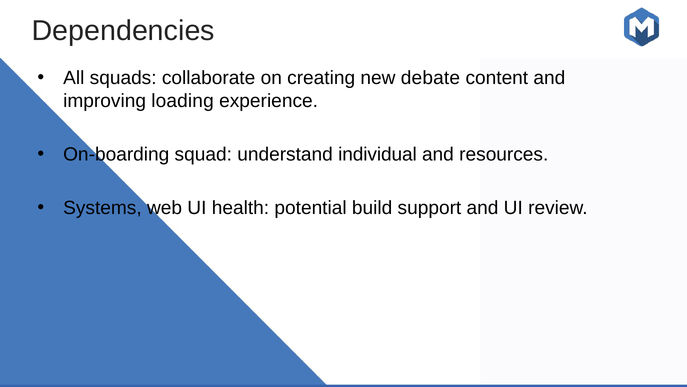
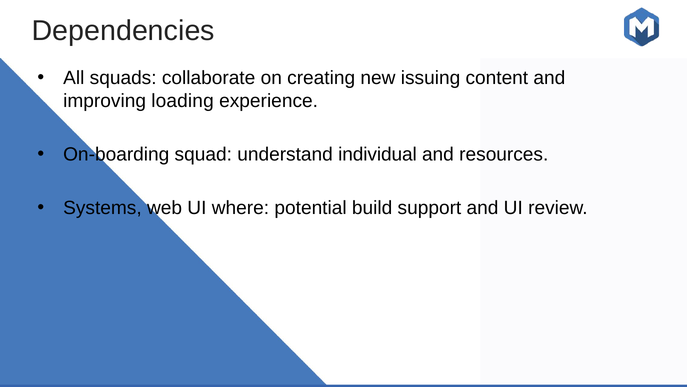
debate: debate -> issuing
health: health -> where
